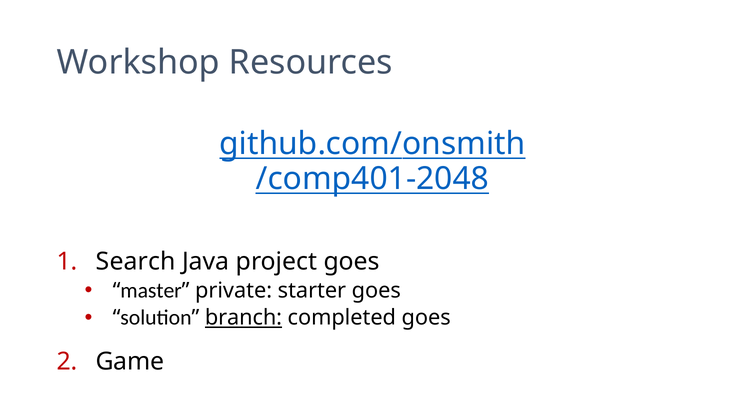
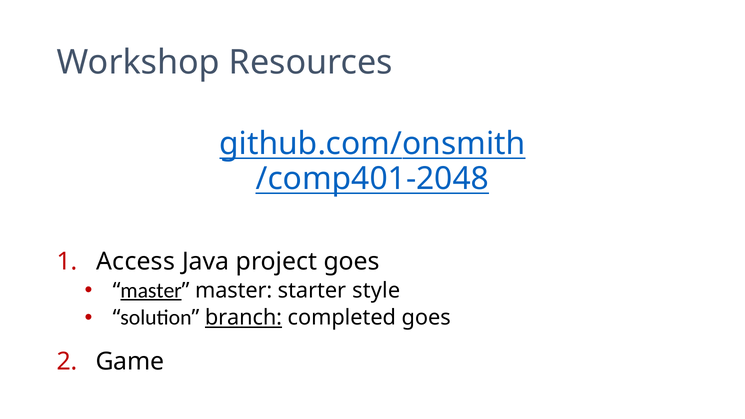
Search: Search -> Access
master at (151, 291) underline: none -> present
private at (234, 291): private -> master
starter goes: goes -> style
